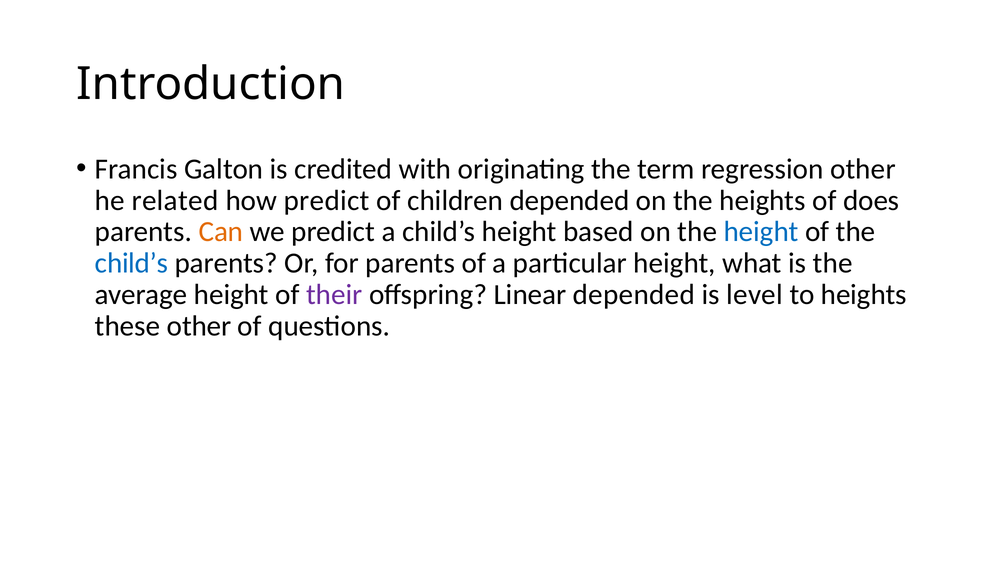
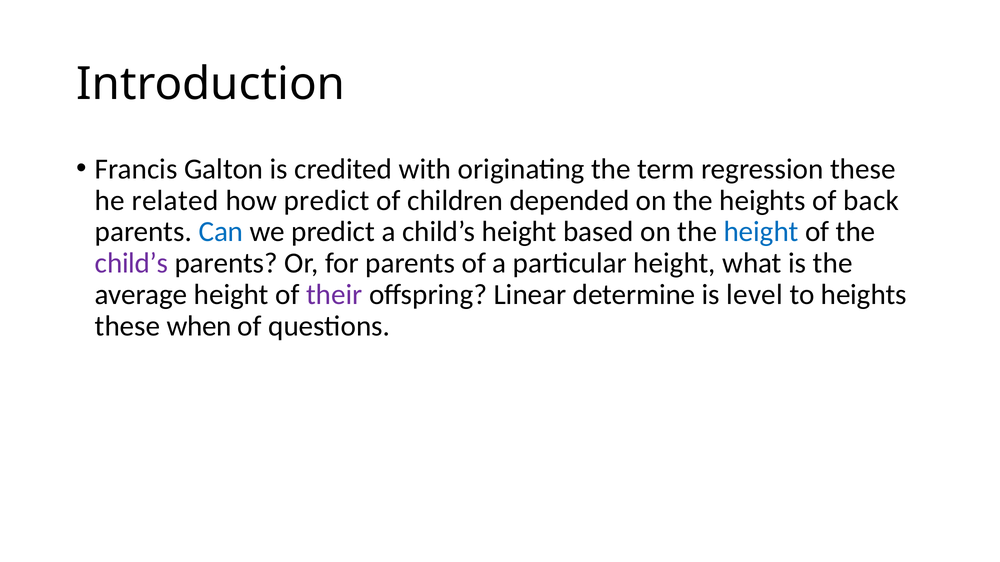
regression other: other -> these
does: does -> back
Can colour: orange -> blue
child’s at (132, 264) colour: blue -> purple
Linear depended: depended -> determine
these other: other -> when
